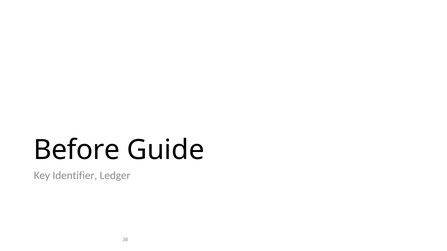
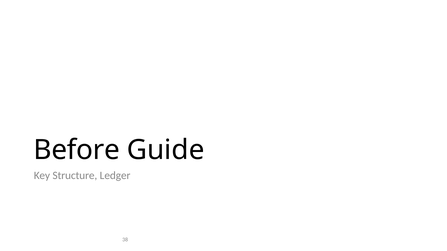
Identifier: Identifier -> Structure
